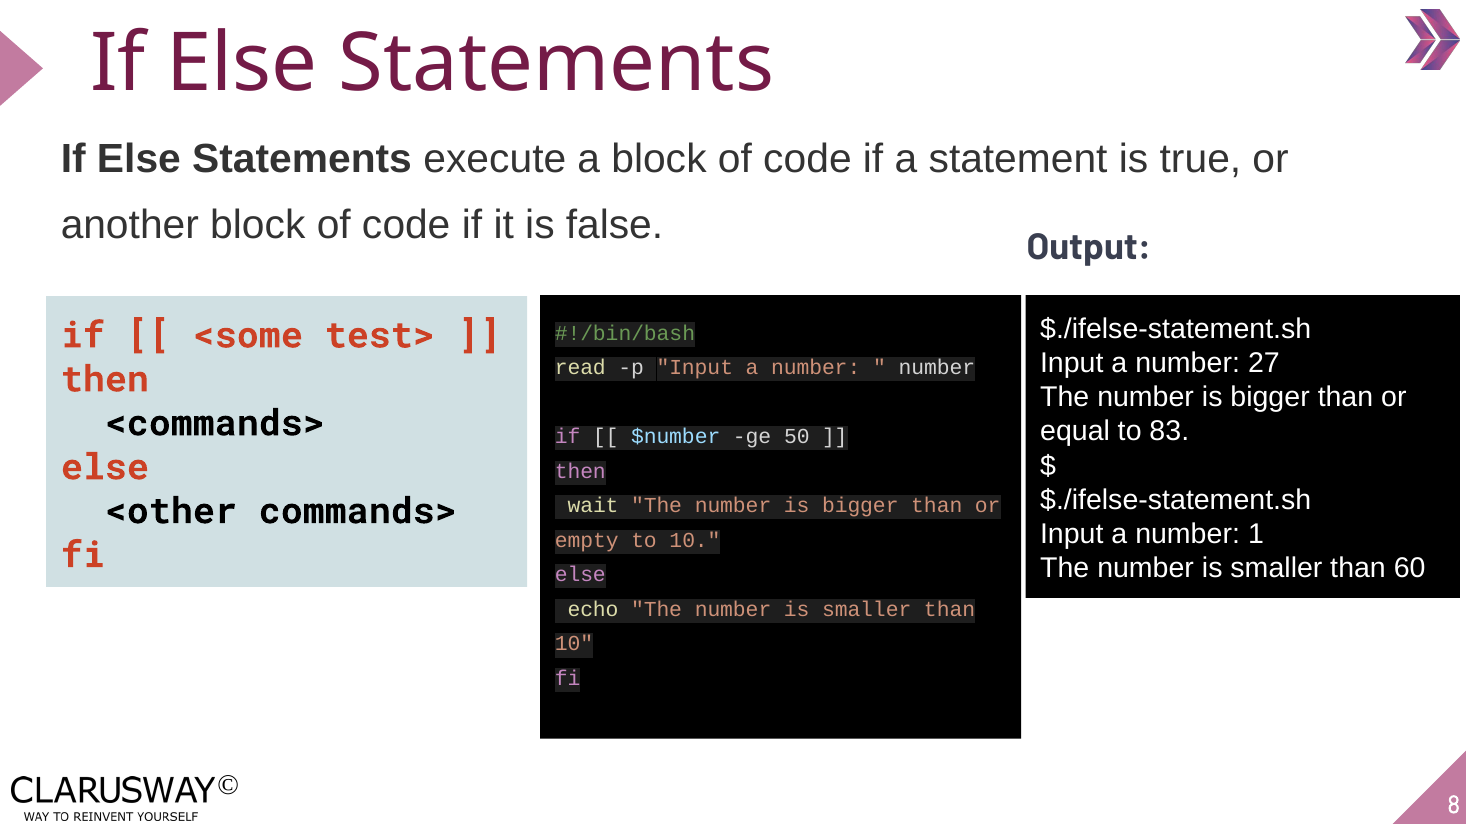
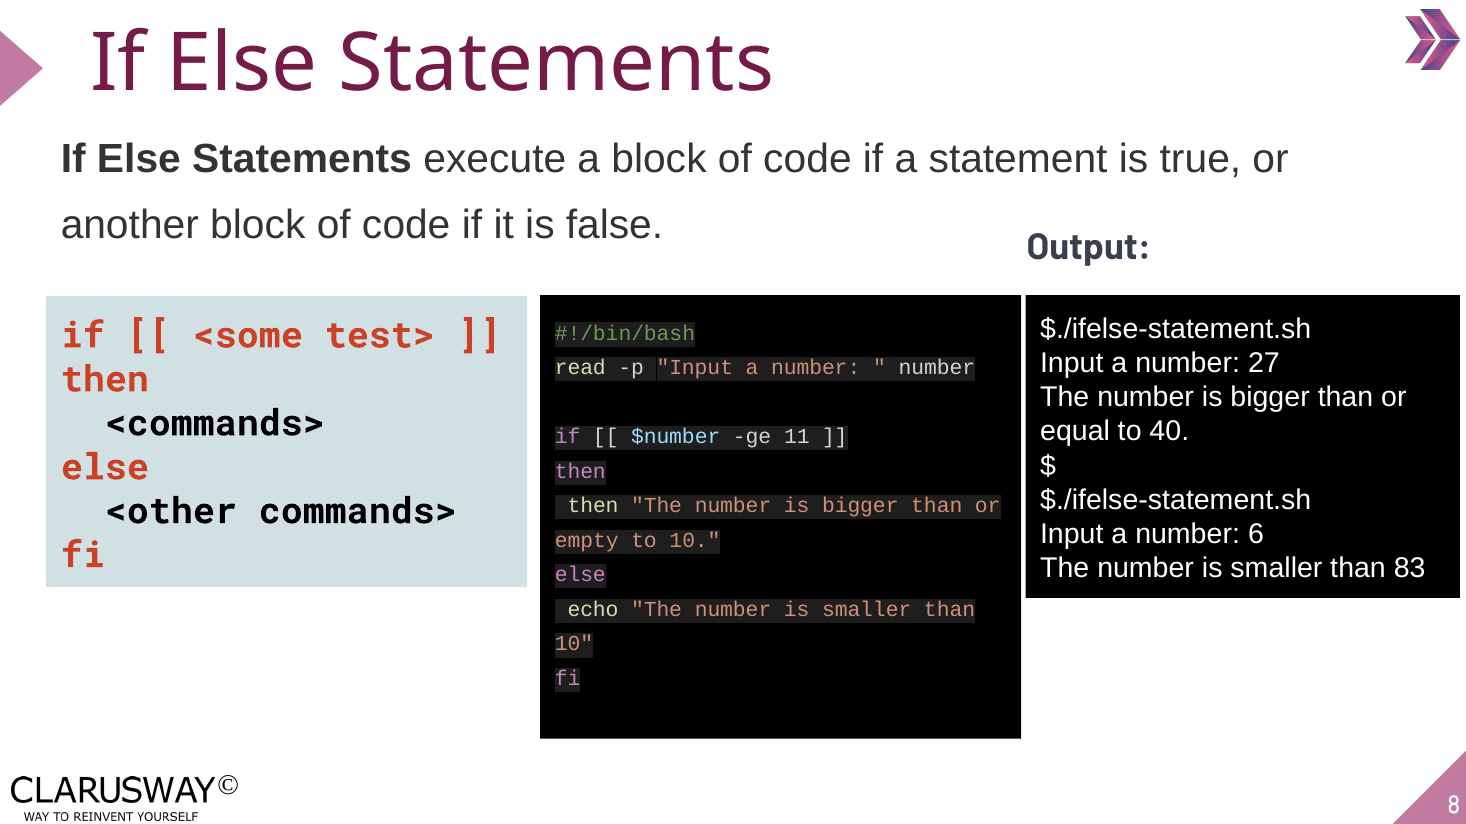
83: 83 -> 40
50: 50 -> 11
wait at (593, 506): wait -> then
1: 1 -> 6
60: 60 -> 83
